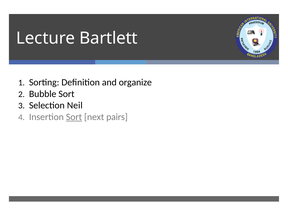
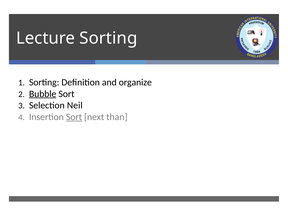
Lecture Bartlett: Bartlett -> Sorting
Bubble underline: none -> present
pairs: pairs -> than
